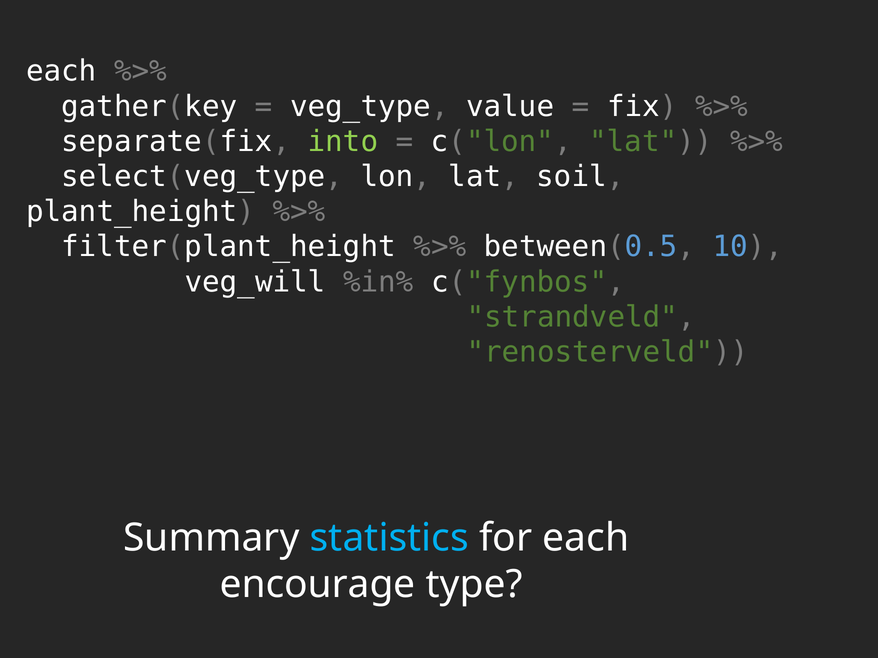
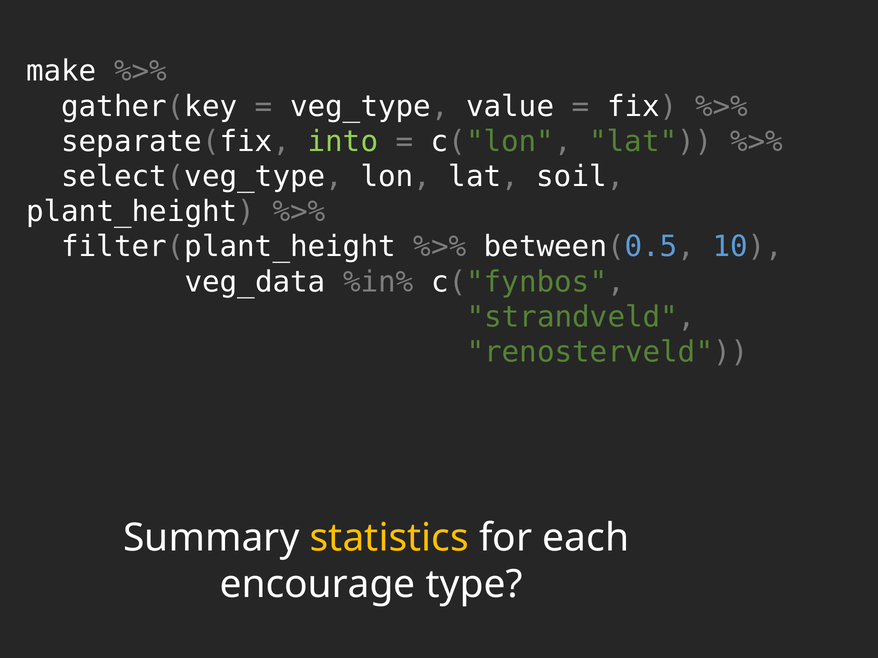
each at (61, 71): each -> make
veg_will: veg_will -> veg_data
statistics colour: light blue -> yellow
